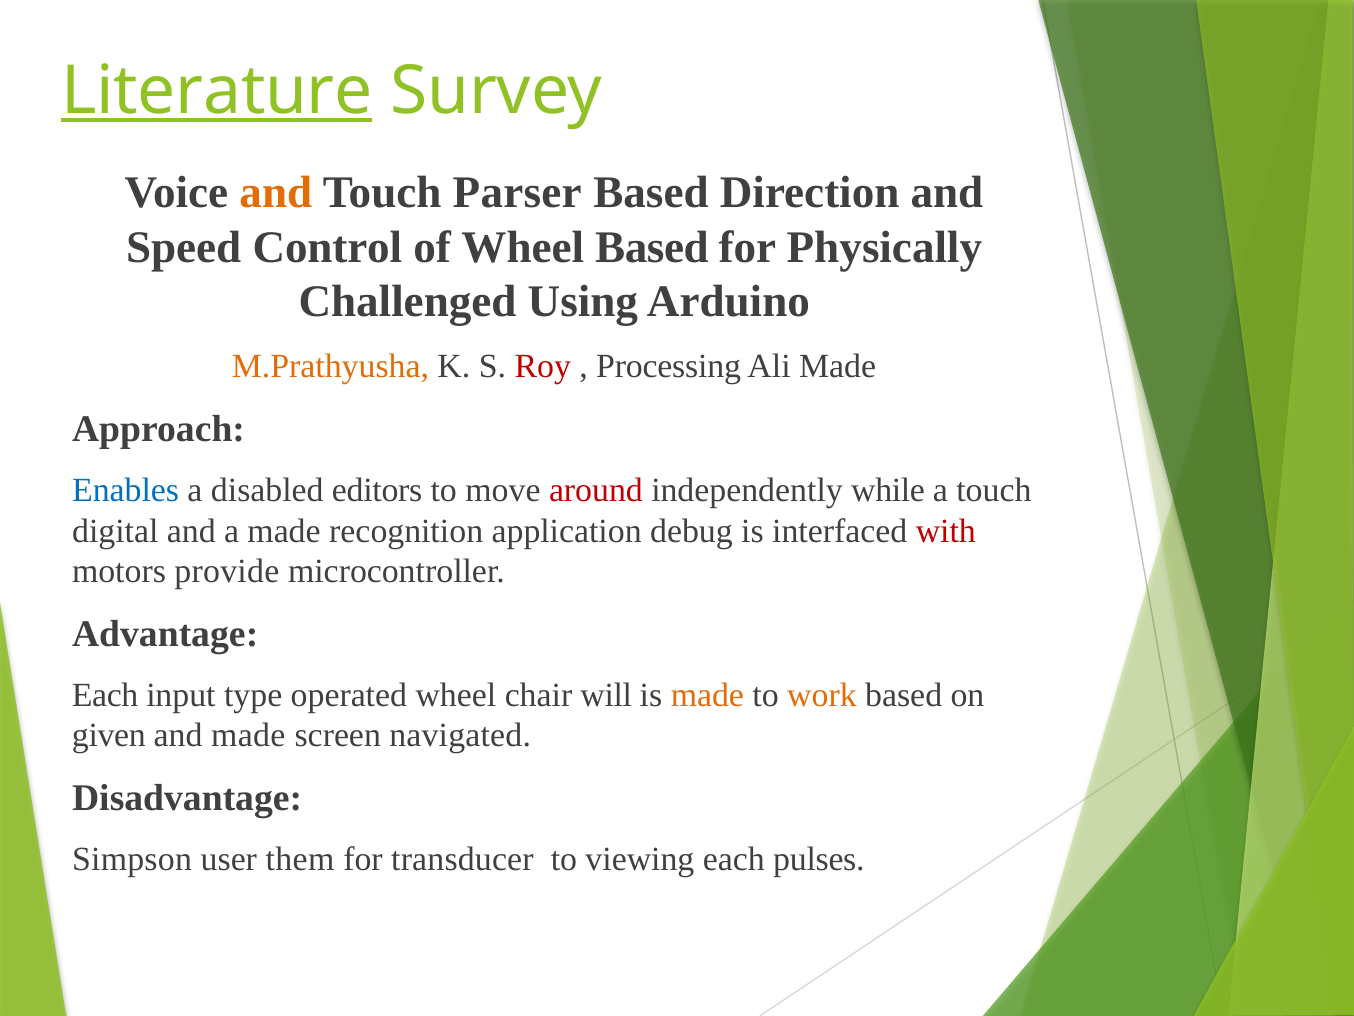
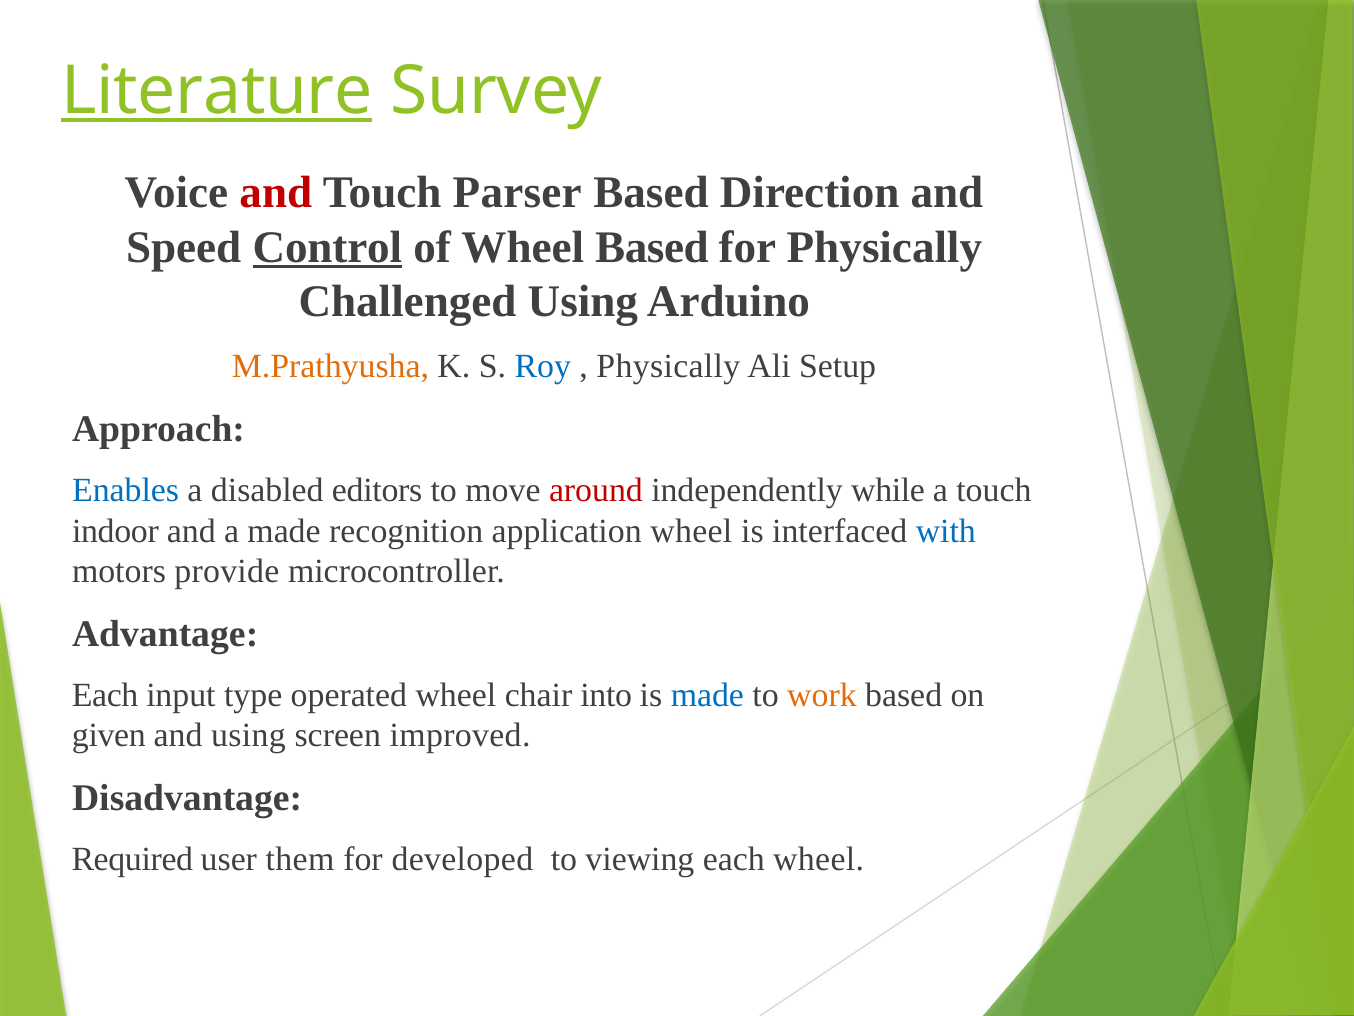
and at (276, 193) colour: orange -> red
Control underline: none -> present
Roy colour: red -> blue
Processing at (669, 367): Processing -> Physically
Ali Made: Made -> Setup
digital: digital -> indoor
application debug: debug -> wheel
with colour: red -> blue
will: will -> into
made at (707, 695) colour: orange -> blue
and made: made -> using
navigated: navigated -> improved
Simpson: Simpson -> Required
transducer: transducer -> developed
each pulses: pulses -> wheel
